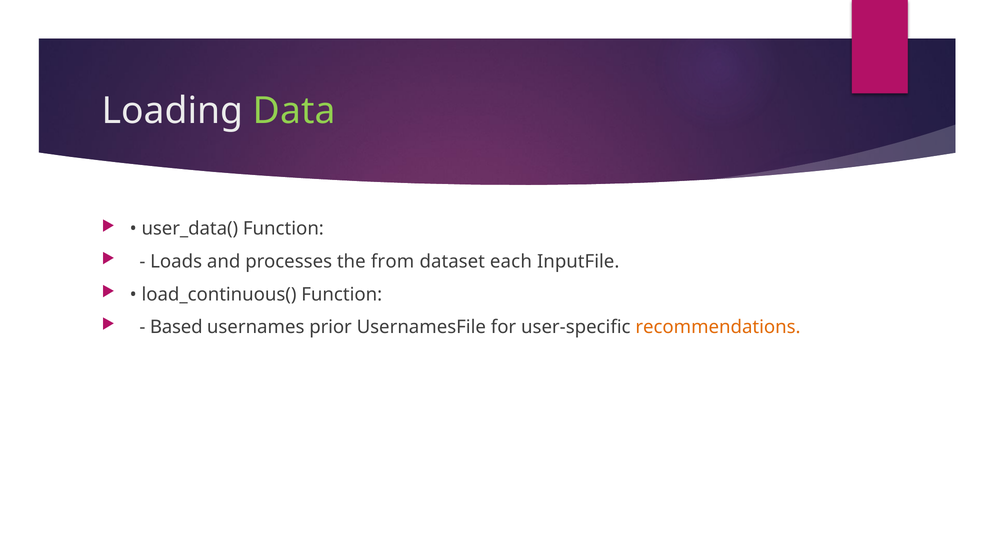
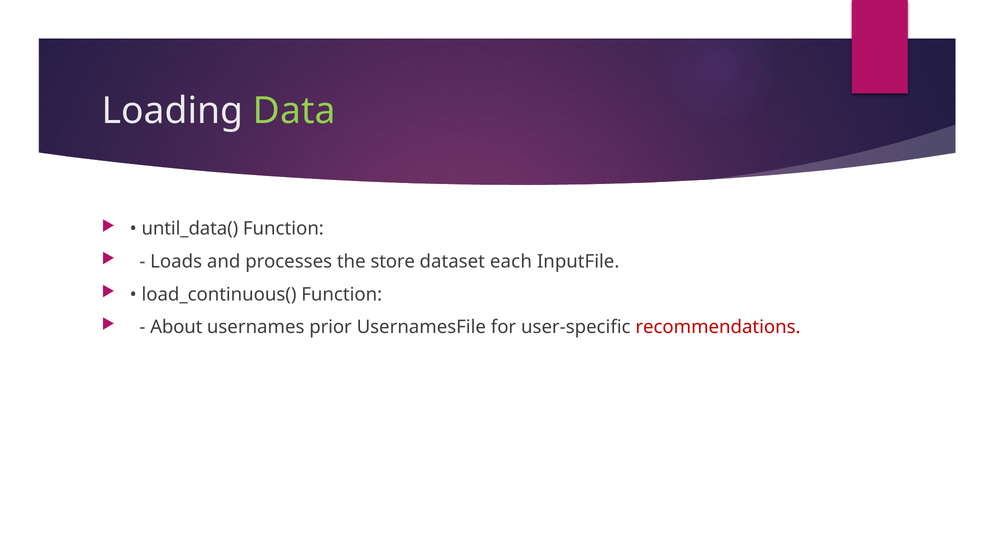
user_data(: user_data( -> until_data(
from: from -> store
Based: Based -> About
recommendations colour: orange -> red
